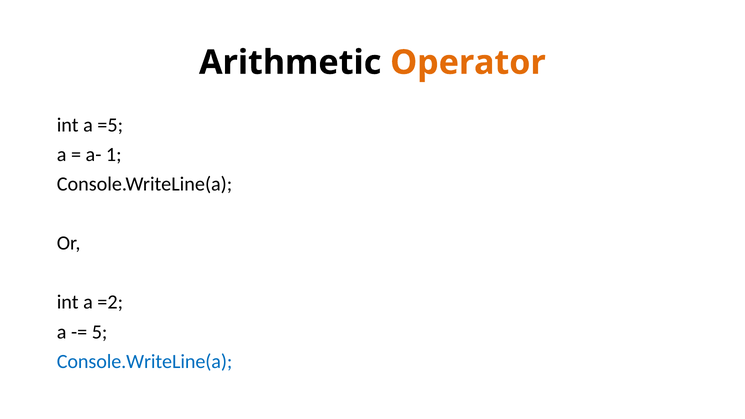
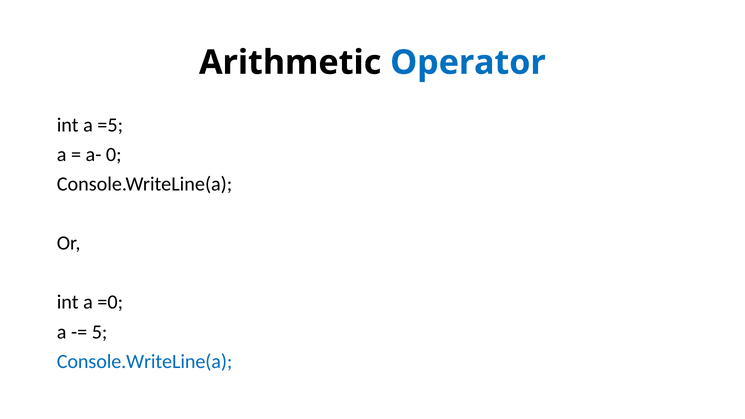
Operator colour: orange -> blue
1: 1 -> 0
=2: =2 -> =0
